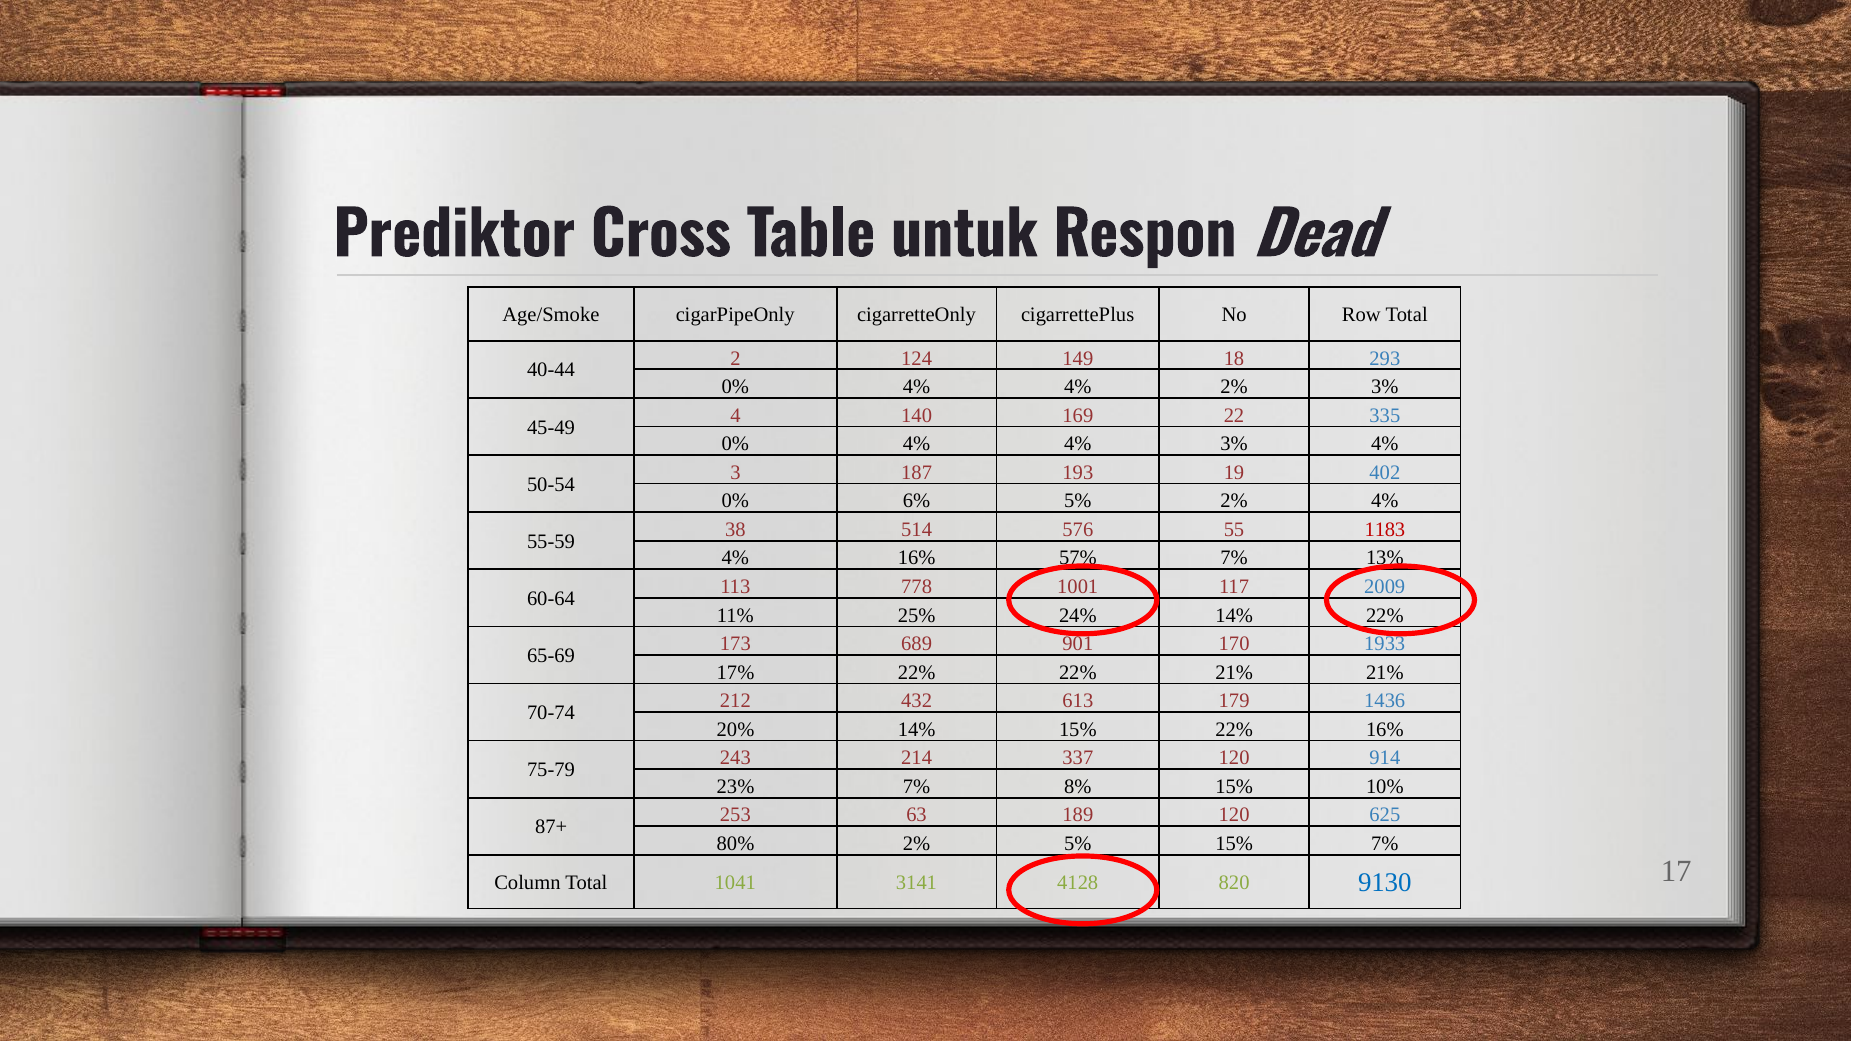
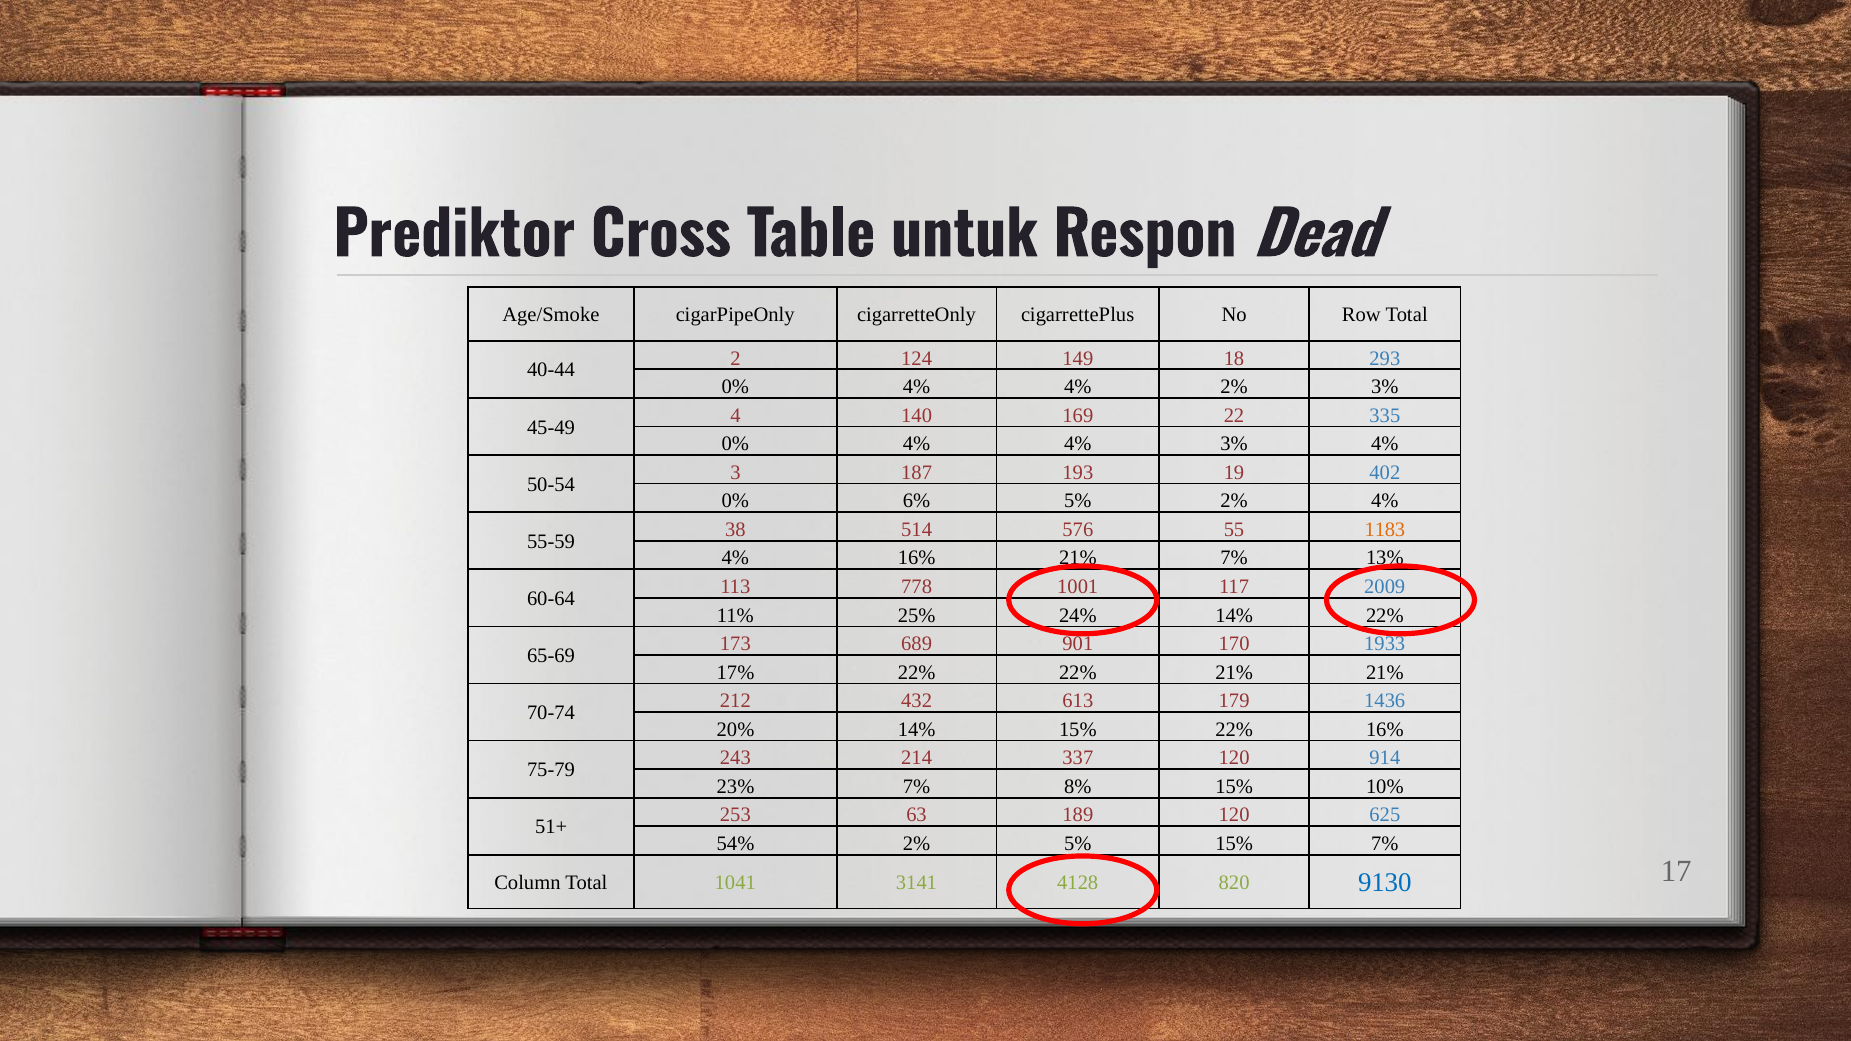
1183 colour: red -> orange
16% 57%: 57% -> 21%
87+: 87+ -> 51+
80%: 80% -> 54%
